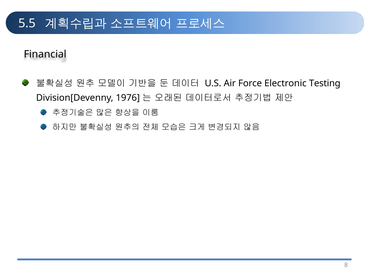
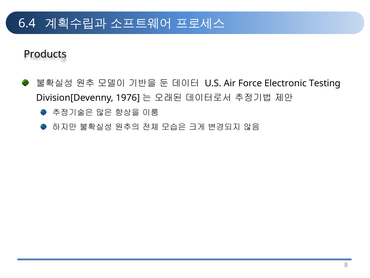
5.5: 5.5 -> 6.4
Financial: Financial -> Products
